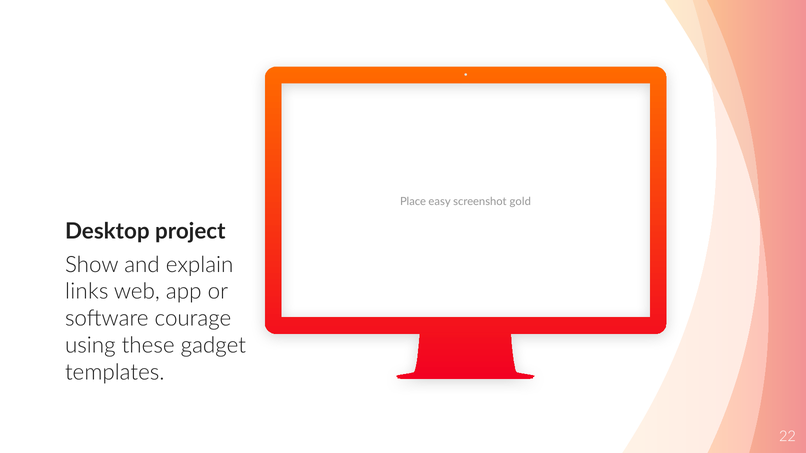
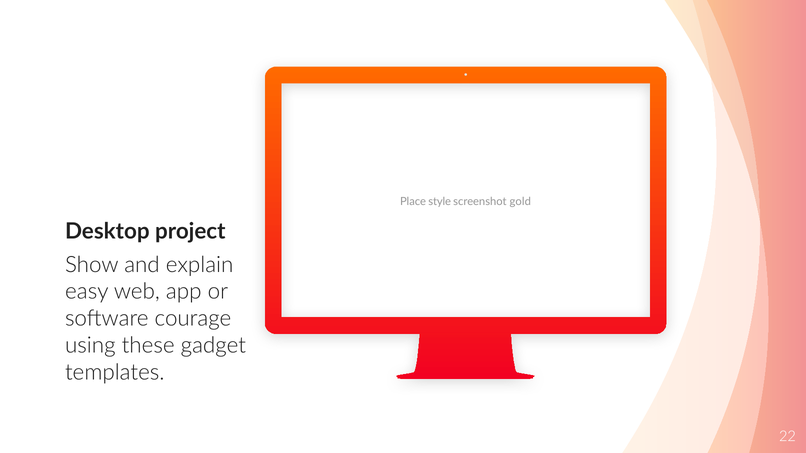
easy: easy -> style
links: links -> easy
